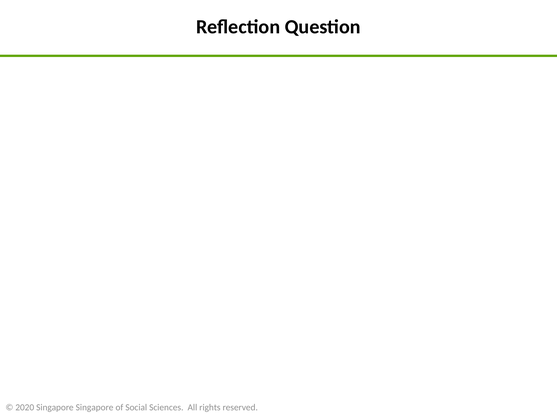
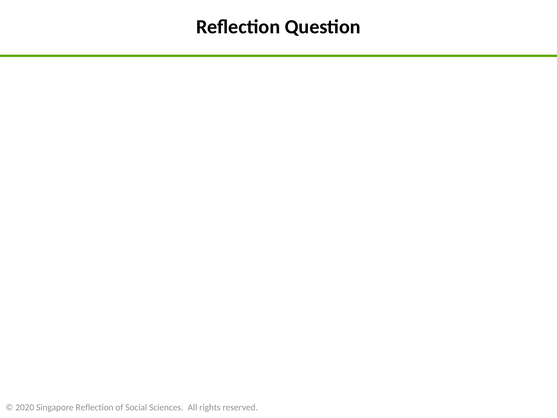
Singapore Singapore: Singapore -> Reflection
